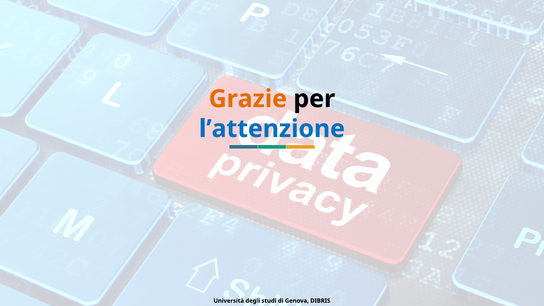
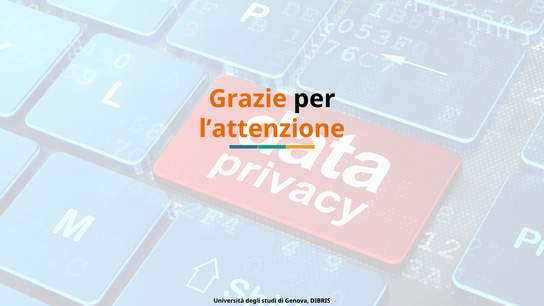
l’attenzione colour: blue -> orange
